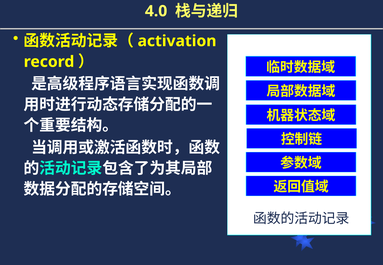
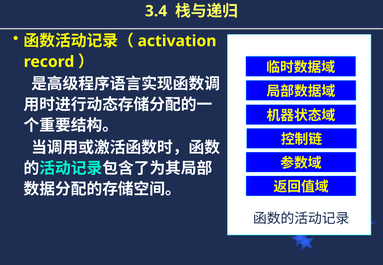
4.0: 4.0 -> 3.4
